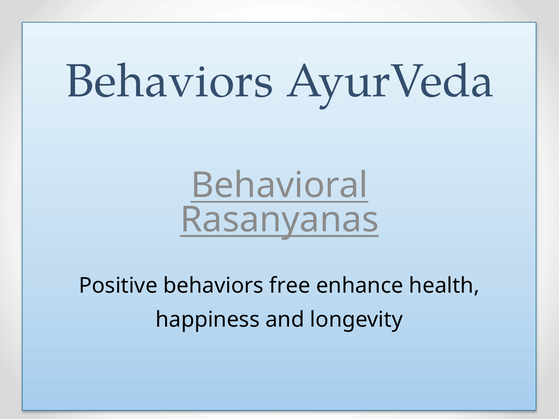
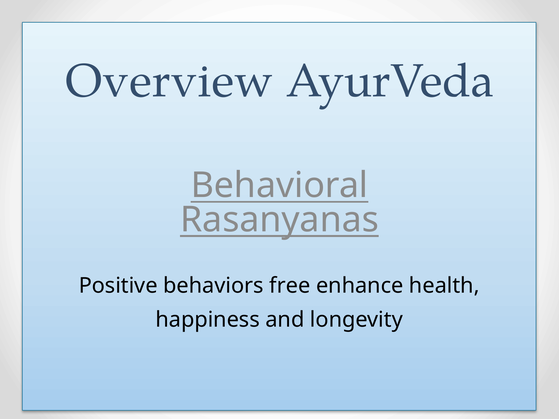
Behaviors at (169, 81): Behaviors -> Overview
